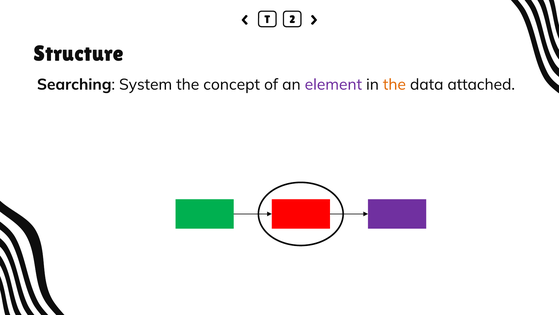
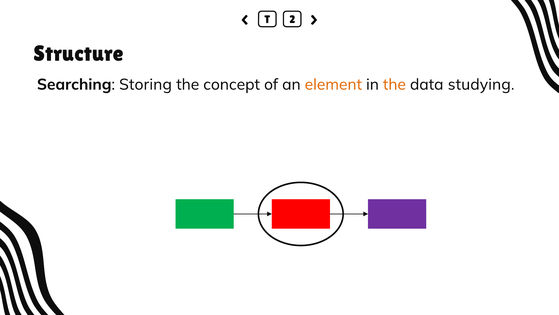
System: System -> Storing
element colour: purple -> orange
attached: attached -> studying
